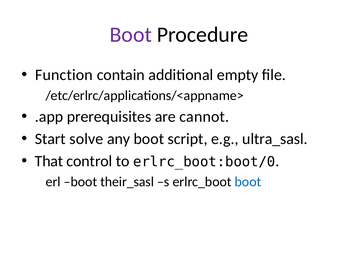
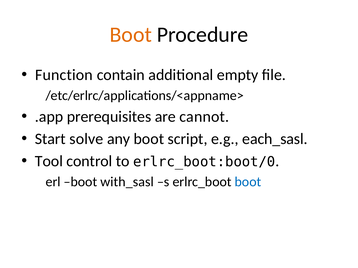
Boot at (131, 35) colour: purple -> orange
ultra_sasl: ultra_sasl -> each_sasl
That: That -> Tool
their_sasl: their_sasl -> with_sasl
